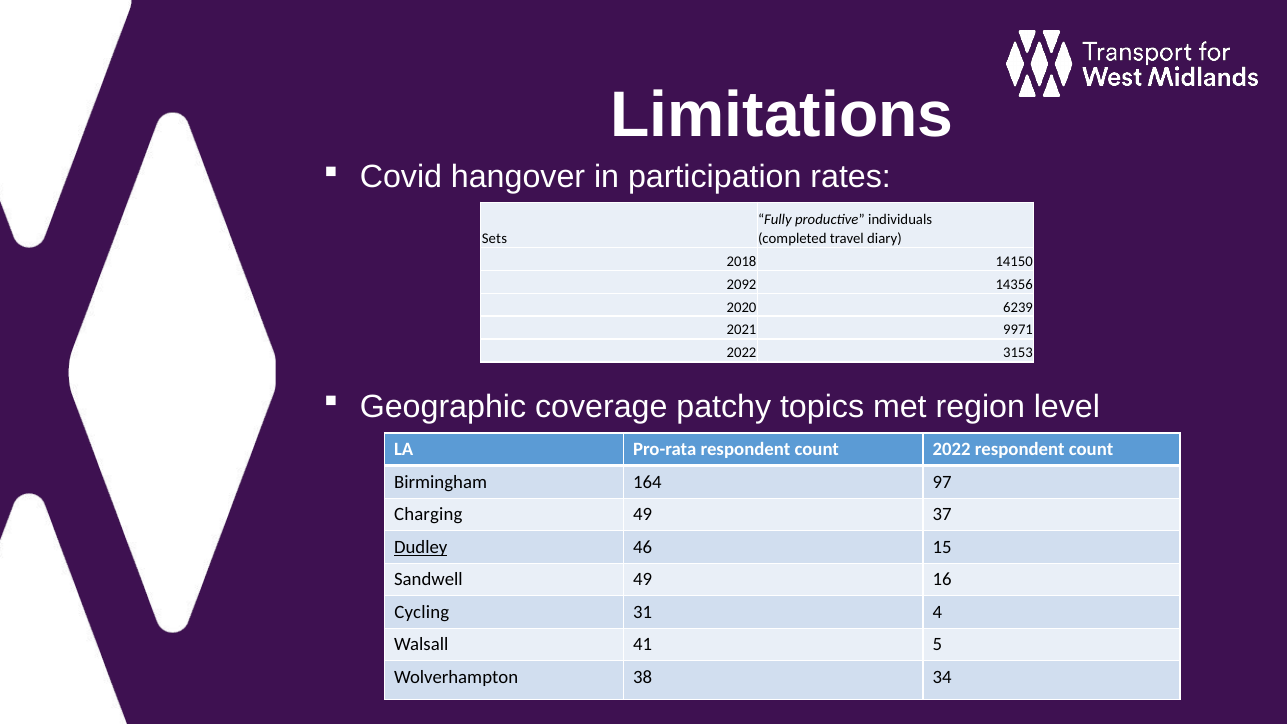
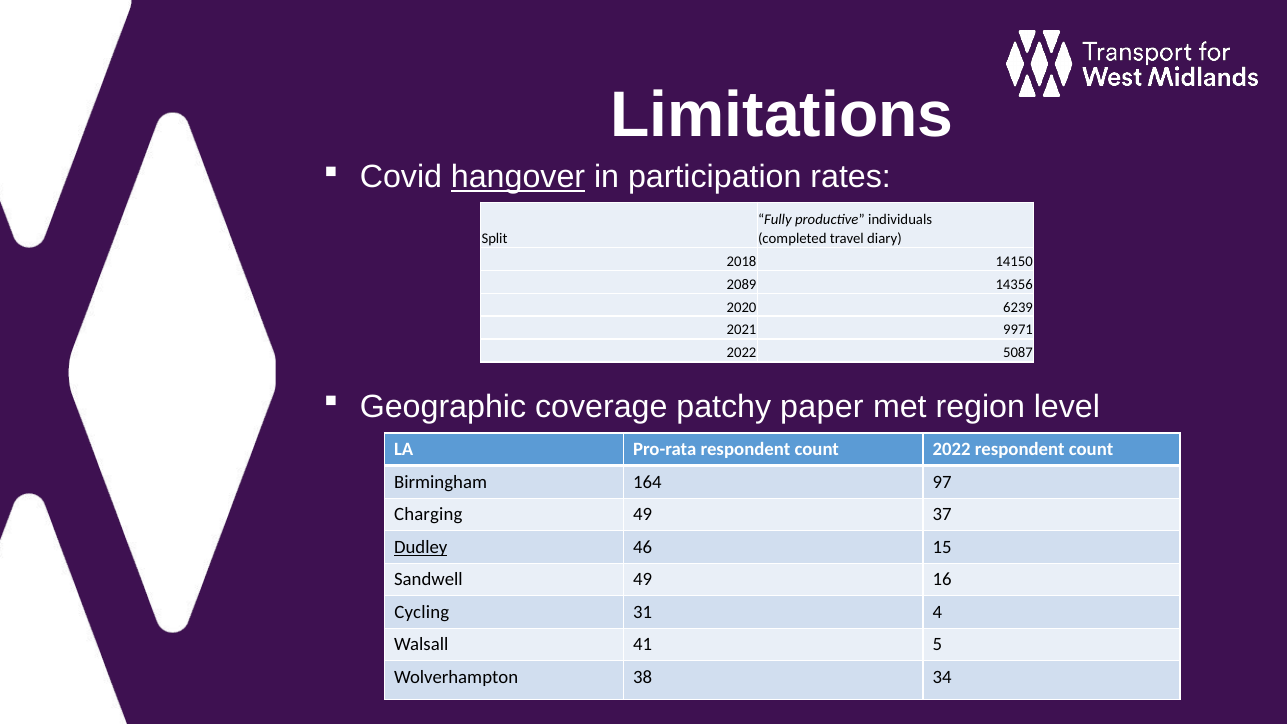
hangover underline: none -> present
Sets: Sets -> Split
2092: 2092 -> 2089
3153: 3153 -> 5087
topics: topics -> paper
